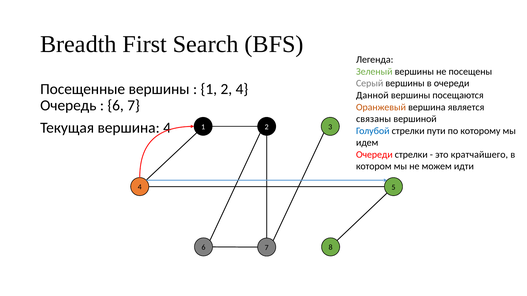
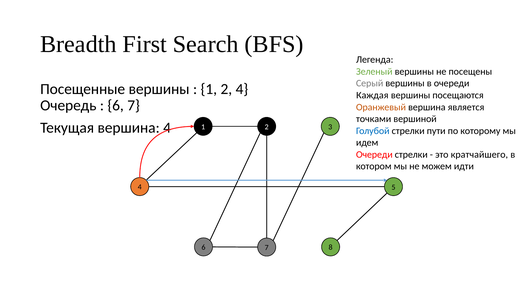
Данной: Данной -> Каждая
связаны: связаны -> точками
